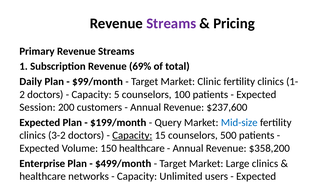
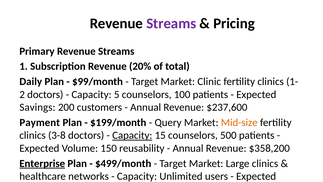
69%: 69% -> 20%
Session at (37, 107): Session -> Savings
Expected at (40, 122): Expected -> Payment
Mid-size colour: blue -> orange
3-2: 3-2 -> 3-8
150 healthcare: healthcare -> reusability
Enterprise underline: none -> present
